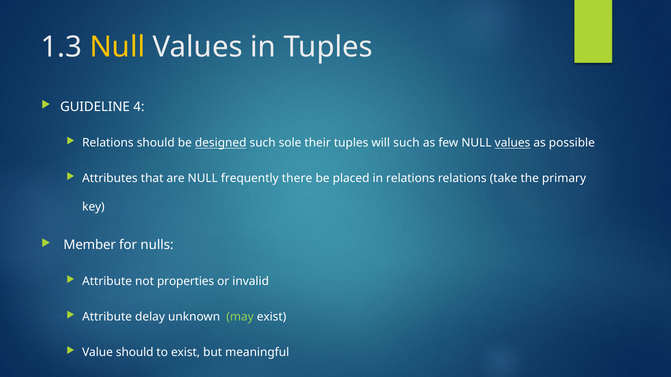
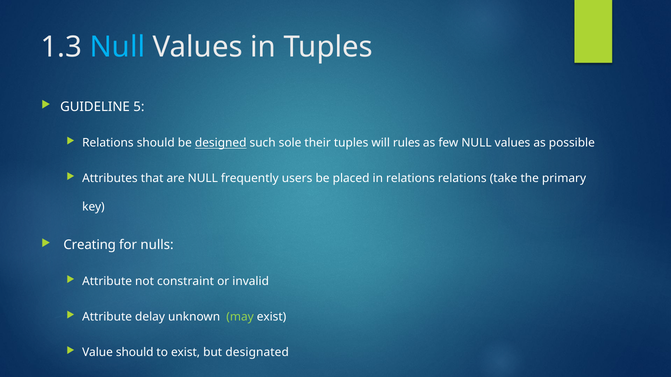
Null at (117, 47) colour: yellow -> light blue
4: 4 -> 5
will such: such -> rules
values at (513, 143) underline: present -> none
there: there -> users
Member: Member -> Creating
properties: properties -> constraint
meaningful: meaningful -> designated
